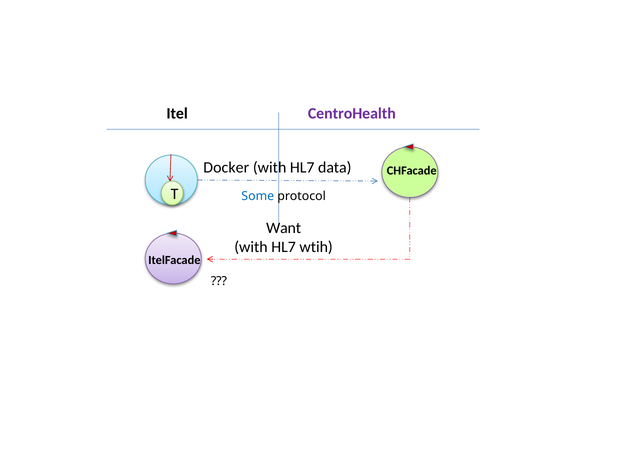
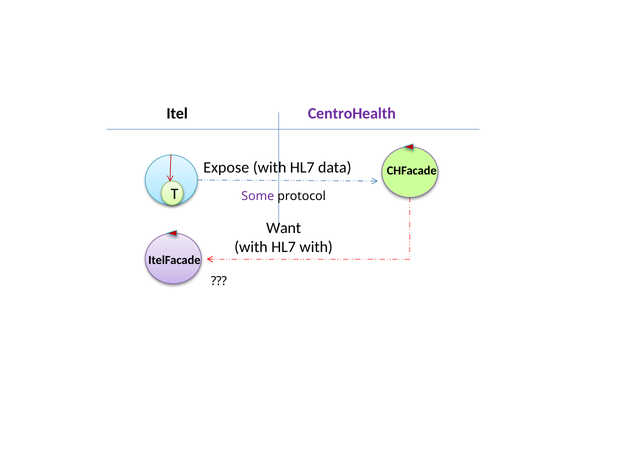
Docker: Docker -> Expose
Some colour: blue -> purple
HL7 wtih: wtih -> with
